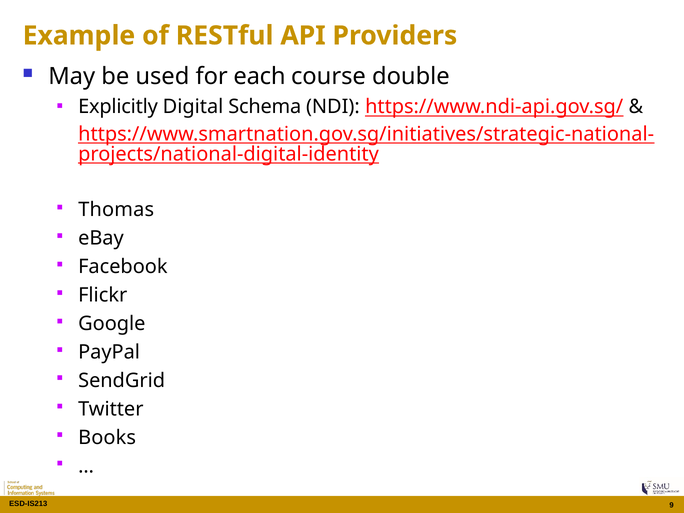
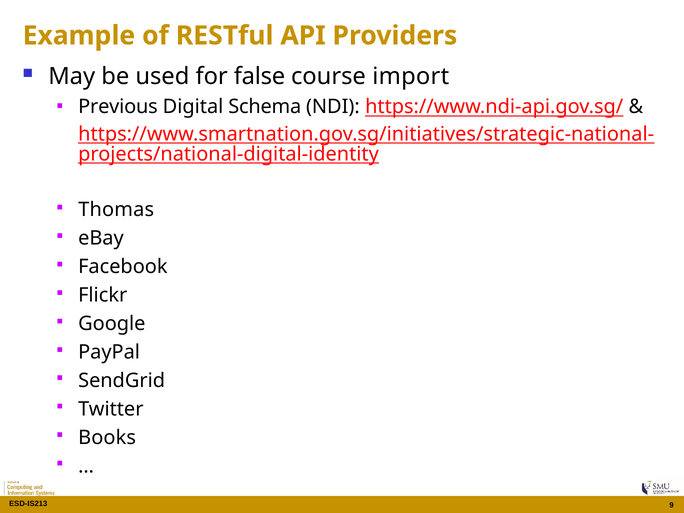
each: each -> false
double: double -> import
Explicitly: Explicitly -> Previous
